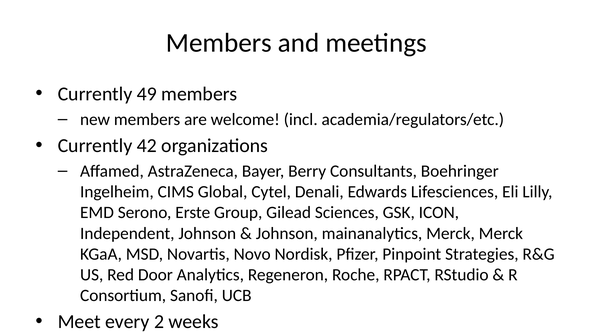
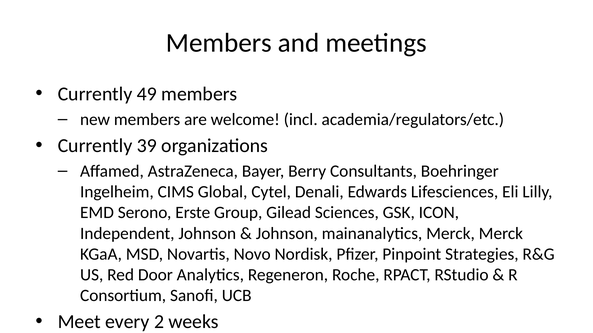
42: 42 -> 39
